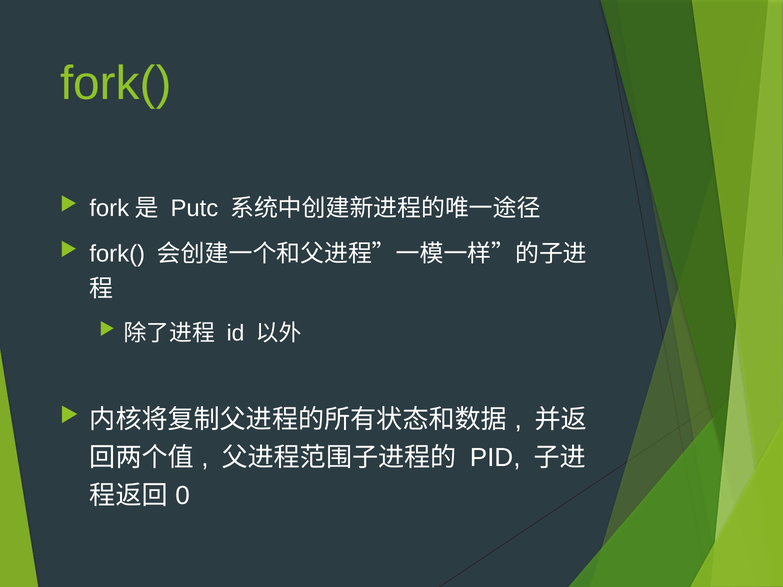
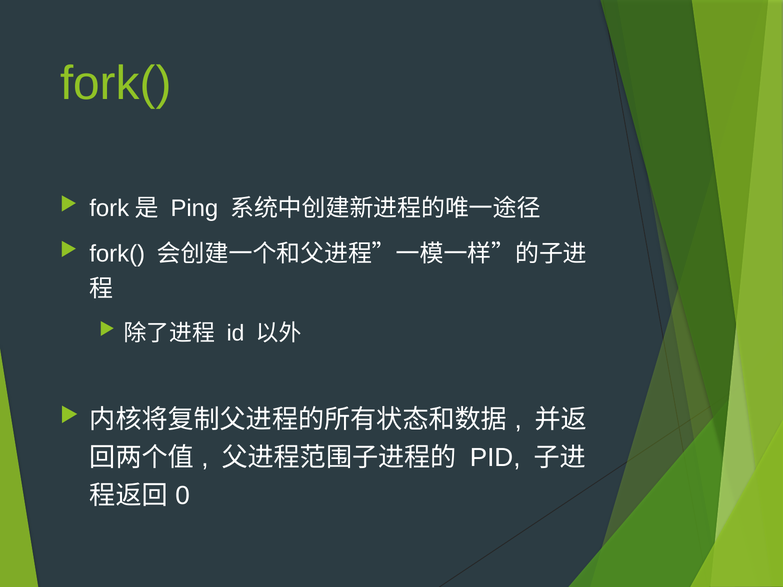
Putc: Putc -> Ping
